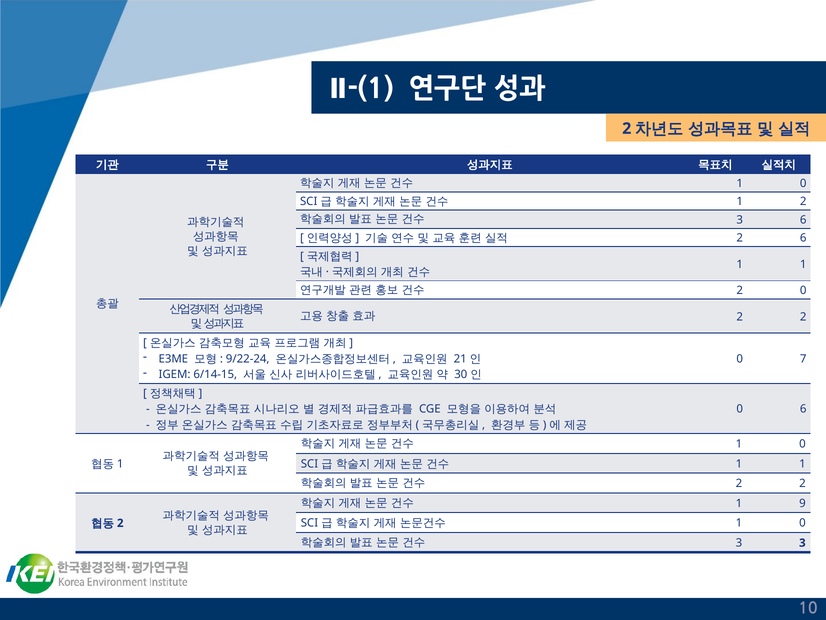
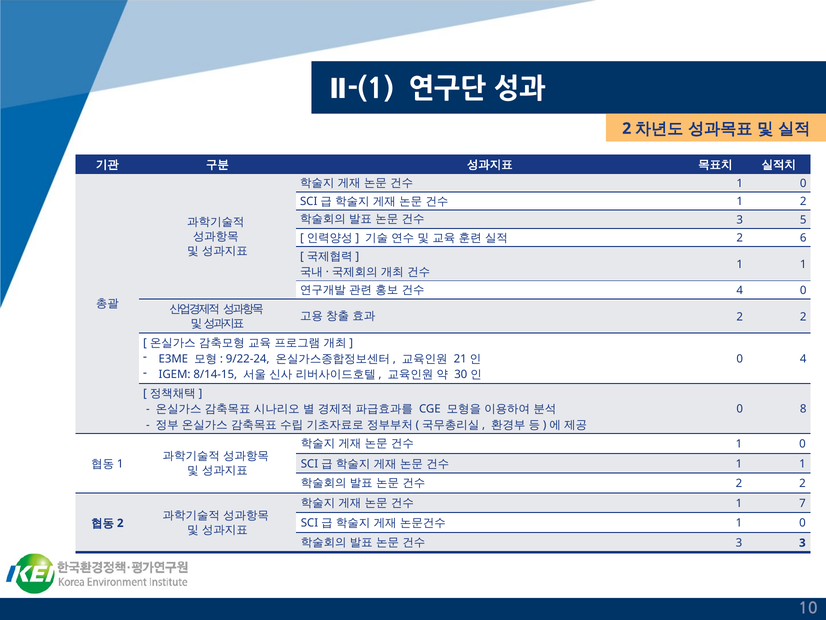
3 6: 6 -> 5
2 at (740, 290): 2 -> 4
0 7: 7 -> 4
6/14-15: 6/14-15 -> 8/14-15
0 6: 6 -> 8
9: 9 -> 7
